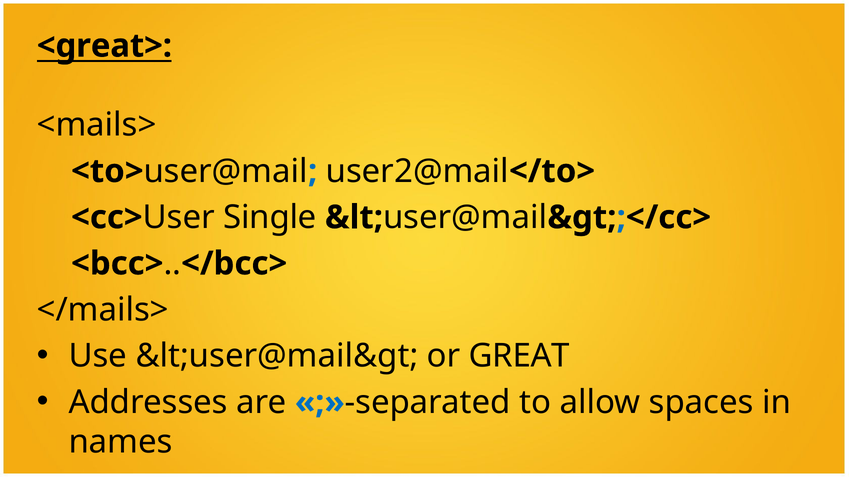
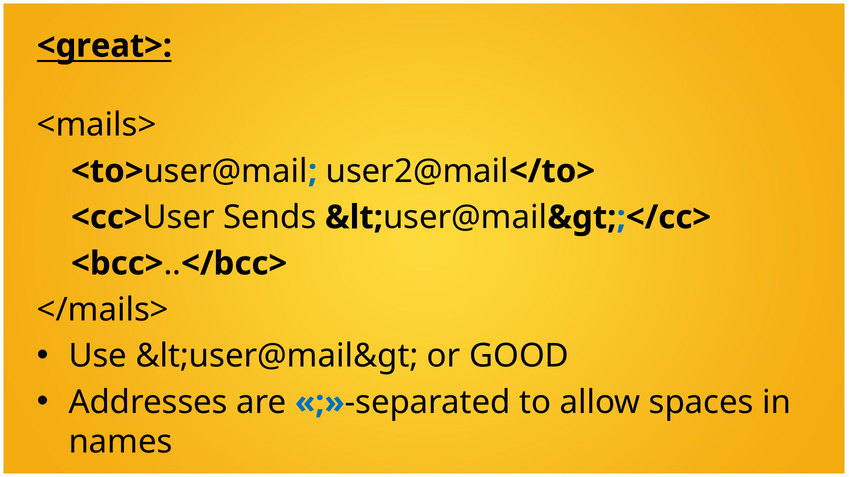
Single: Single -> Sends
GREAT: GREAT -> GOOD
